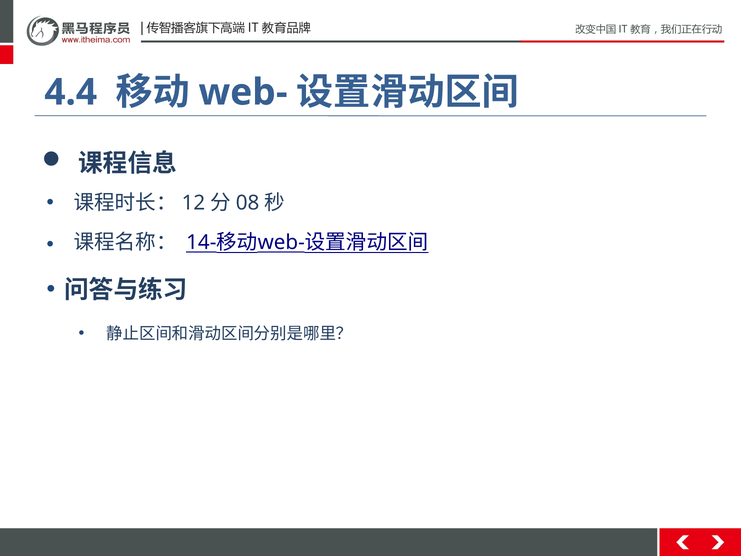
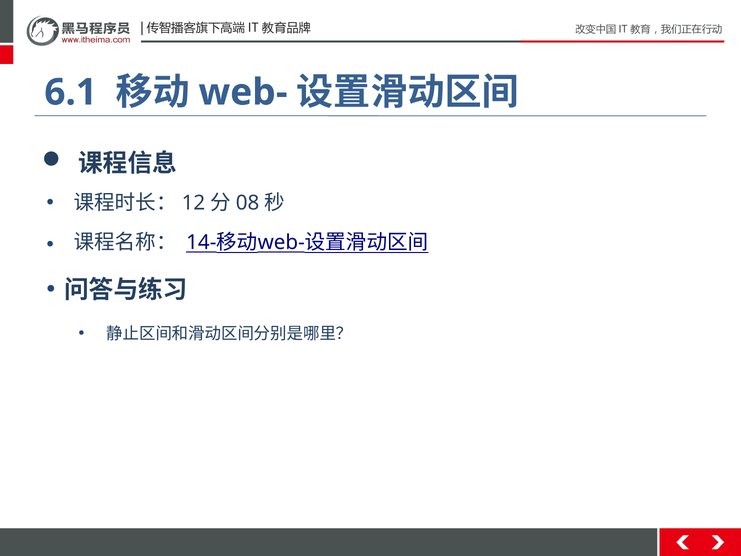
4.4: 4.4 -> 6.1
